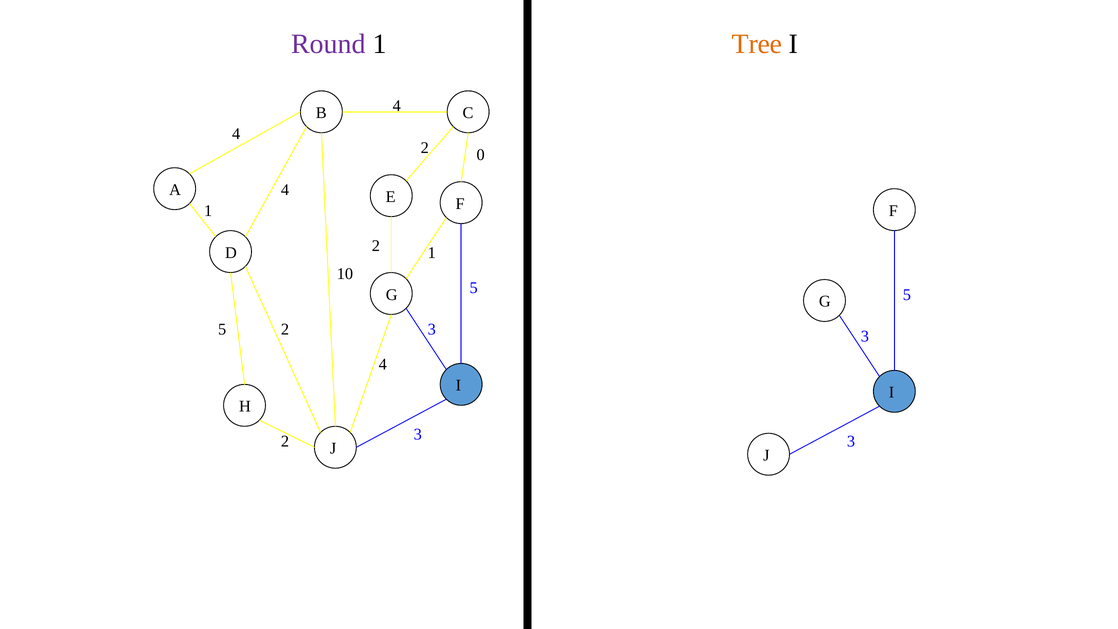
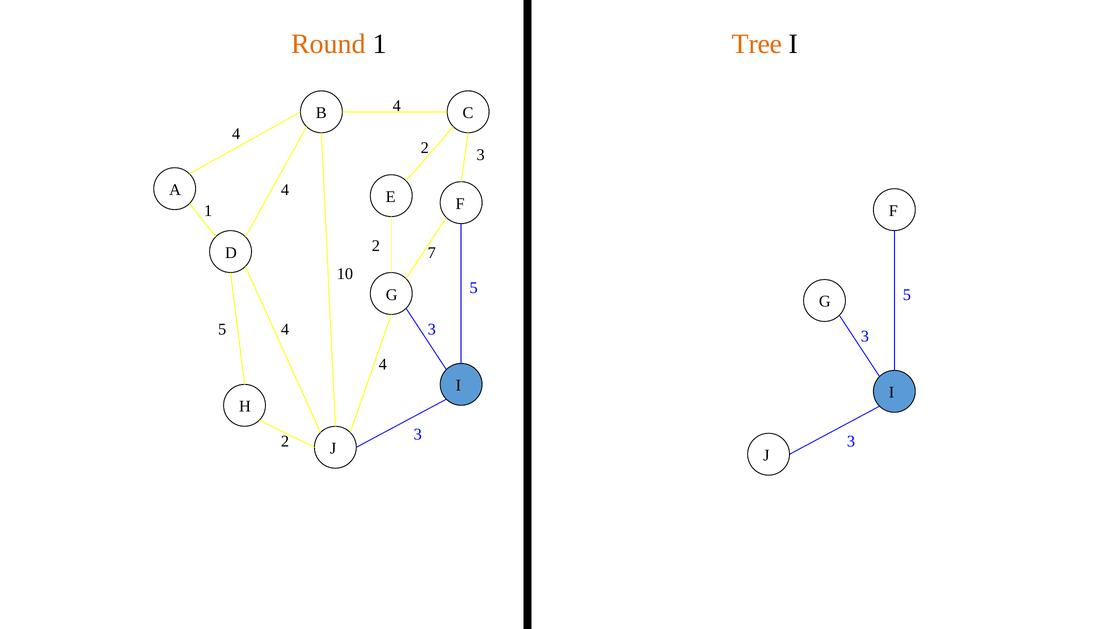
Round colour: purple -> orange
2 0: 0 -> 3
2 1: 1 -> 7
5 2: 2 -> 4
